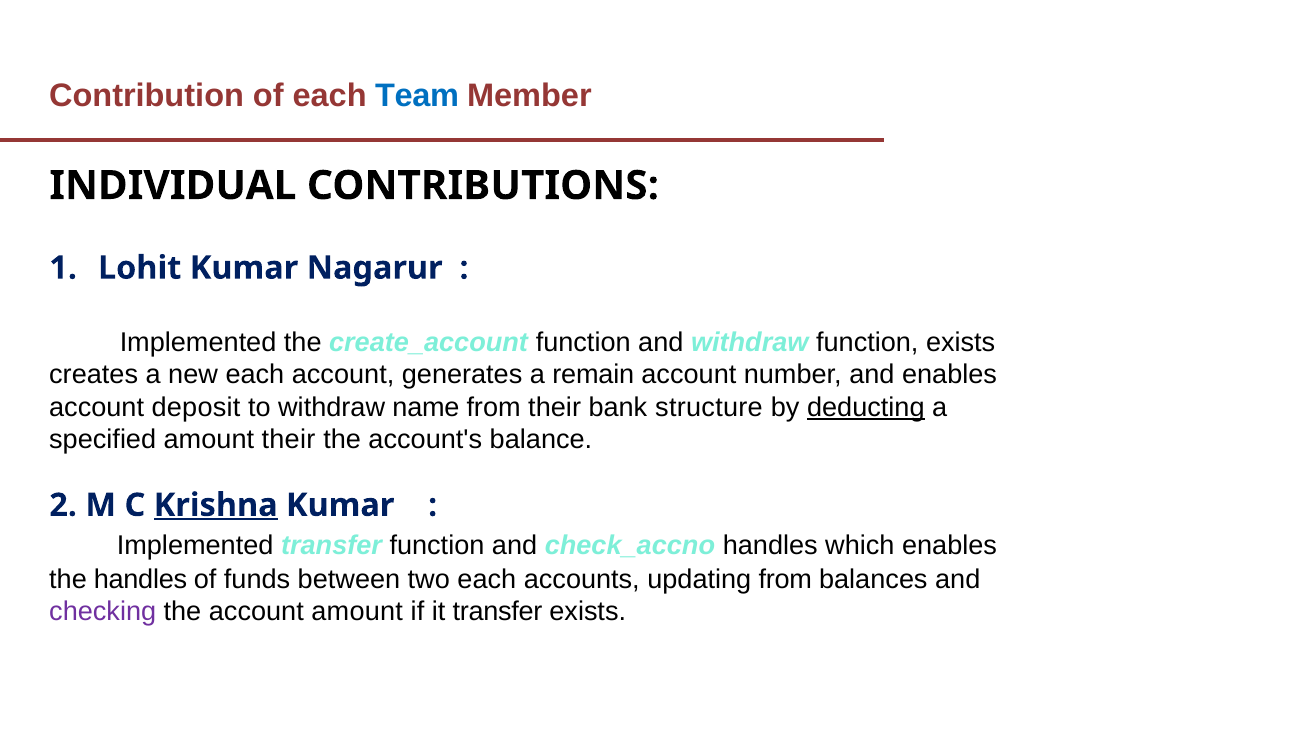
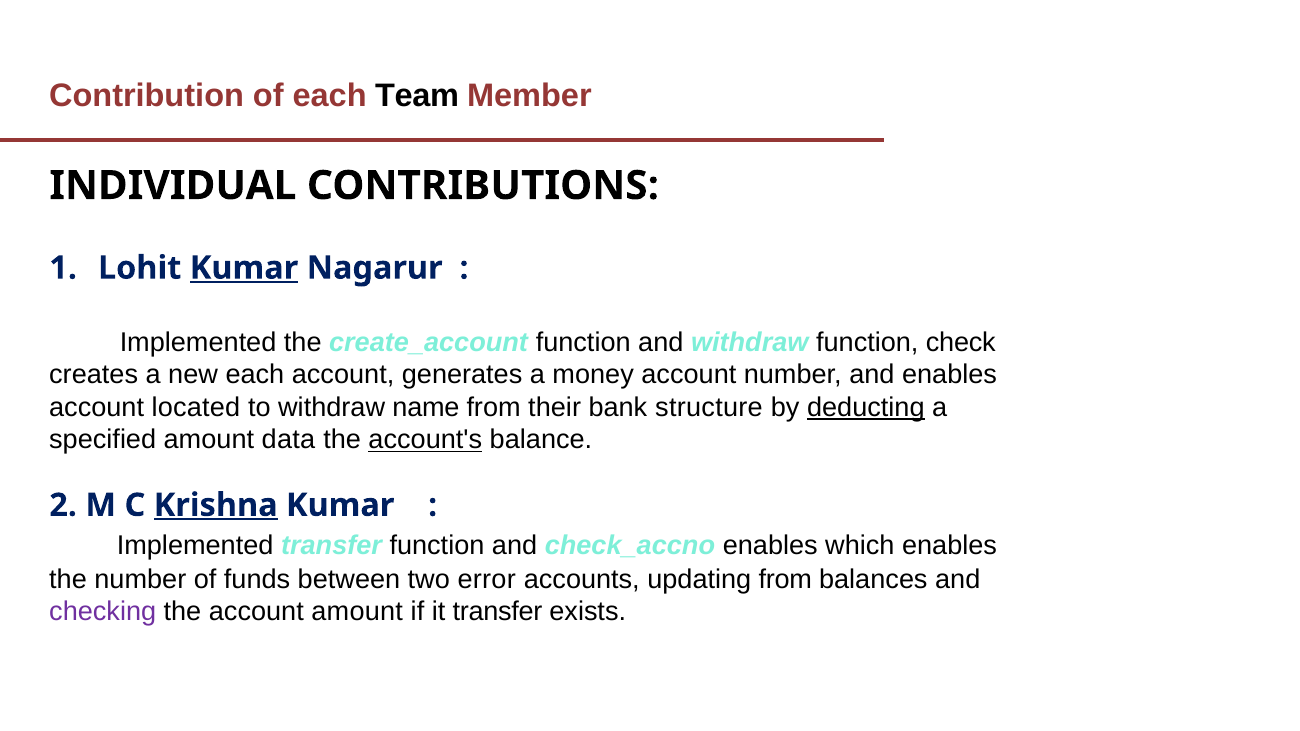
Team colour: blue -> black
Kumar at (244, 268) underline: none -> present
function exists: exists -> check
remain: remain -> money
deposit: deposit -> located
amount their: their -> data
account's underline: none -> present
check_accno handles: handles -> enables
the handles: handles -> number
two each: each -> error
